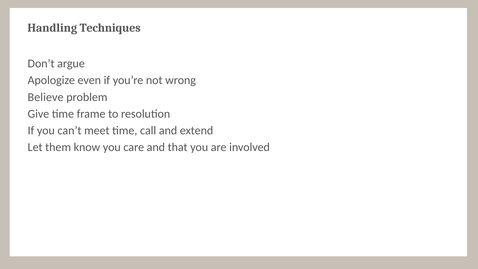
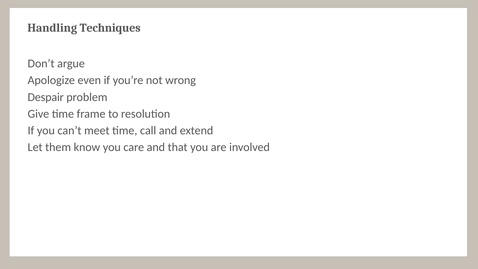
Believe: Believe -> Despair
